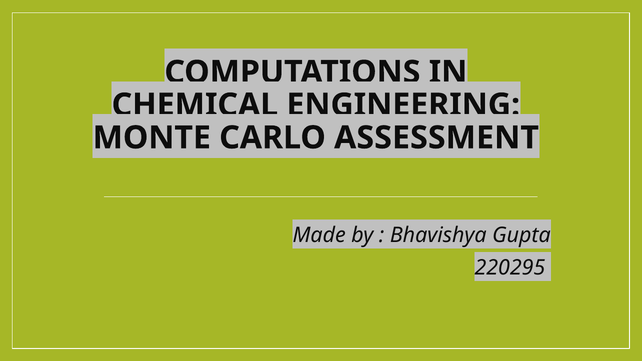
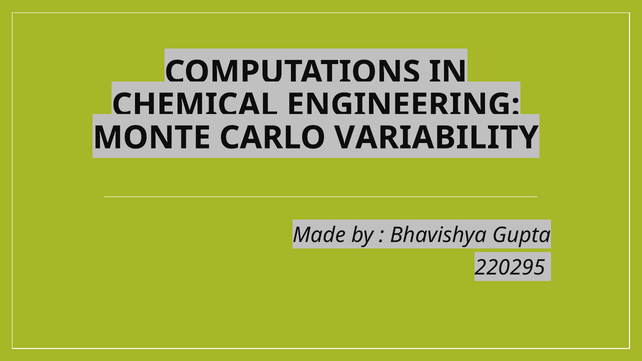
ASSESSMENT: ASSESSMENT -> VARIABILITY
